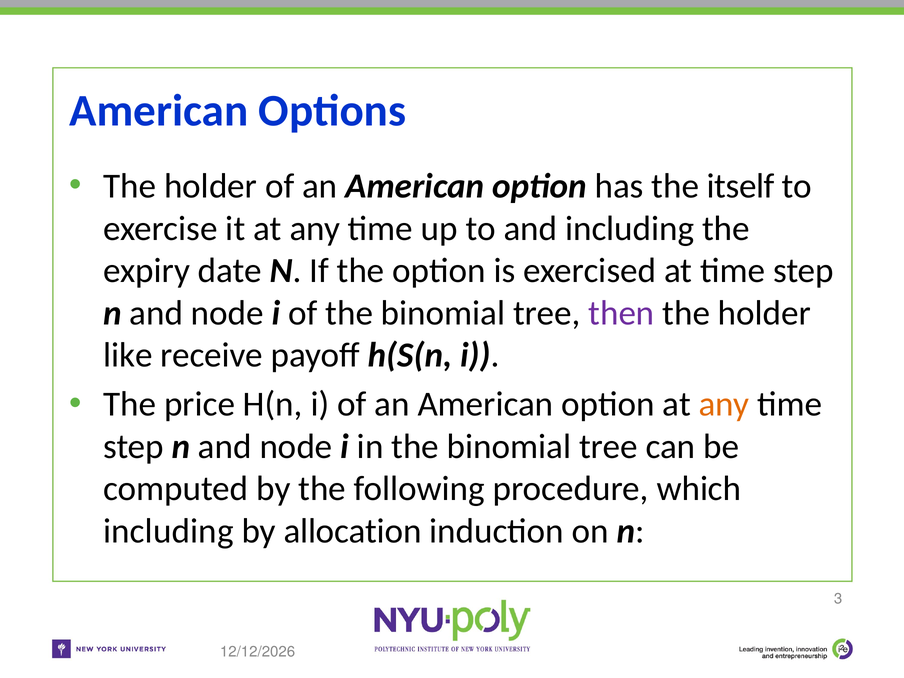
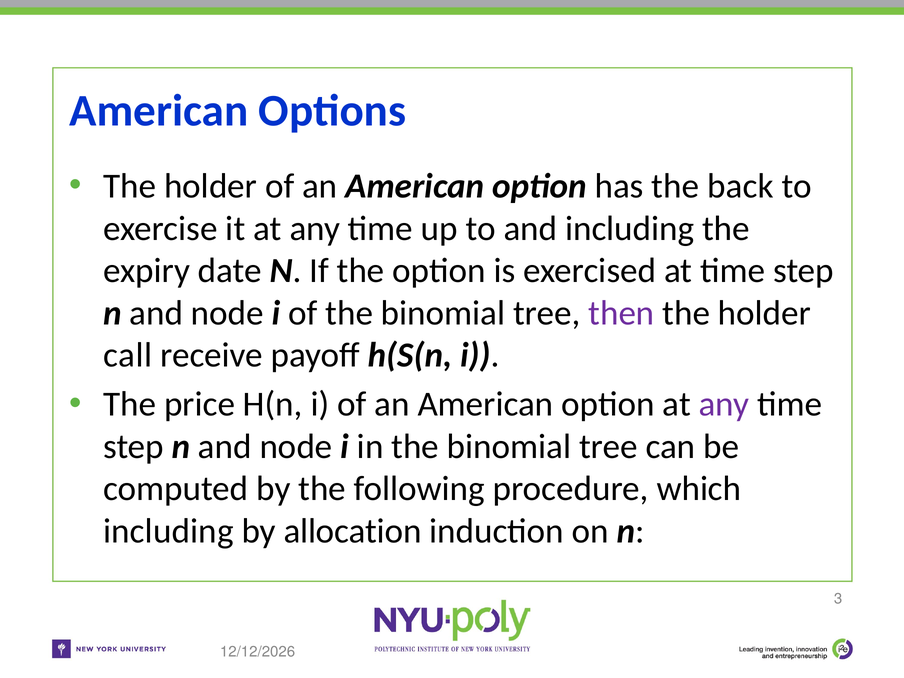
itself: itself -> back
like: like -> call
any at (724, 404) colour: orange -> purple
